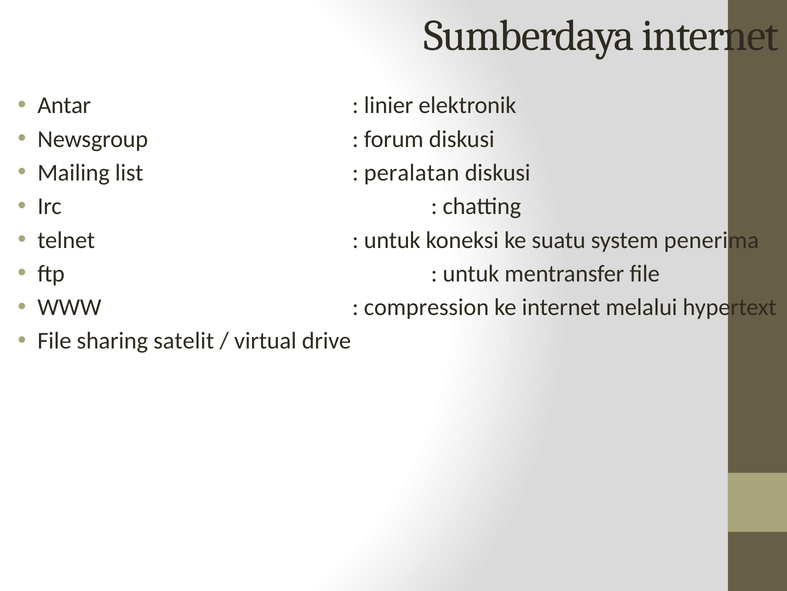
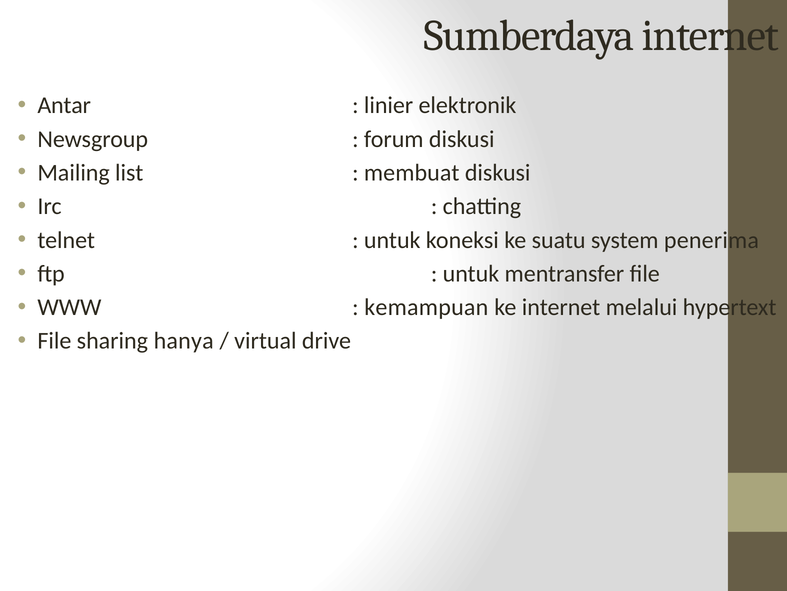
peralatan: peralatan -> membuat
compression: compression -> kemampuan
satelit: satelit -> hanya
